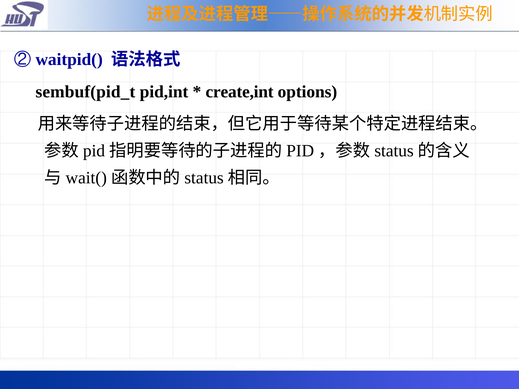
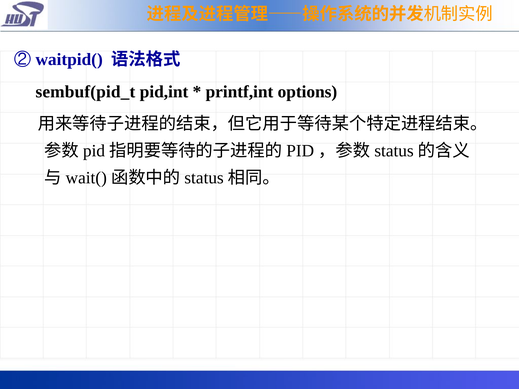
create,int: create,int -> printf,int
